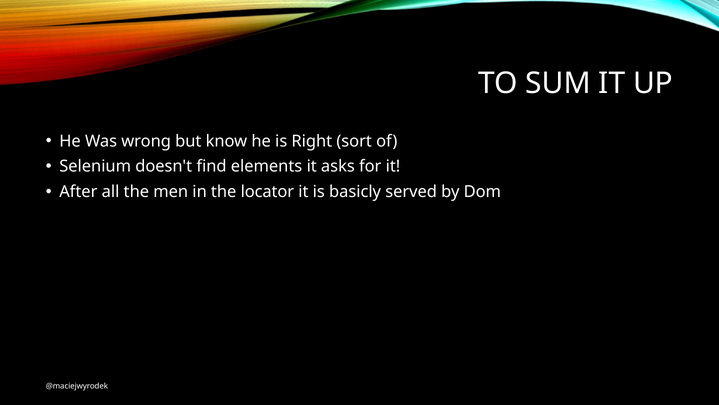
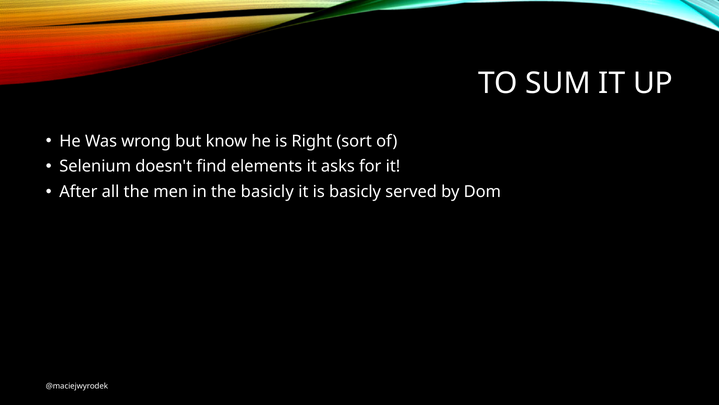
the locator: locator -> basicly
